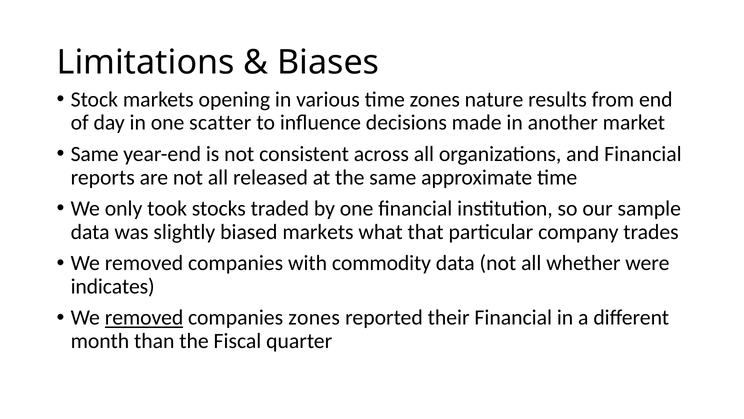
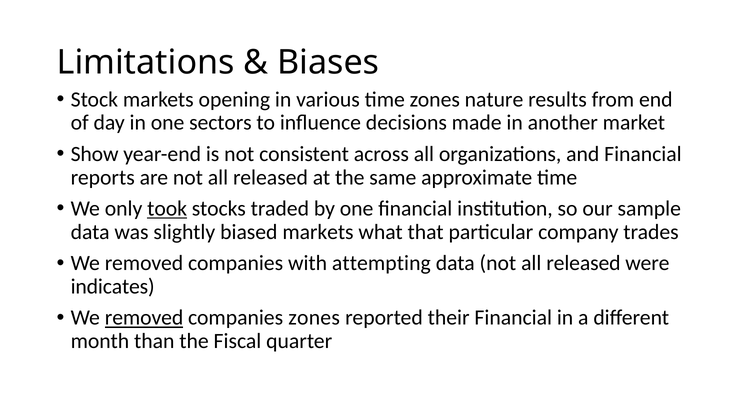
scatter: scatter -> sectors
Same at (95, 154): Same -> Show
took underline: none -> present
commodity: commodity -> attempting
data not all whether: whether -> released
